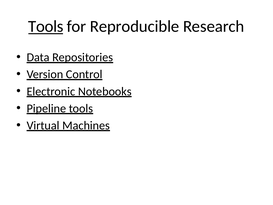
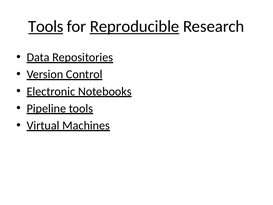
Reproducible underline: none -> present
